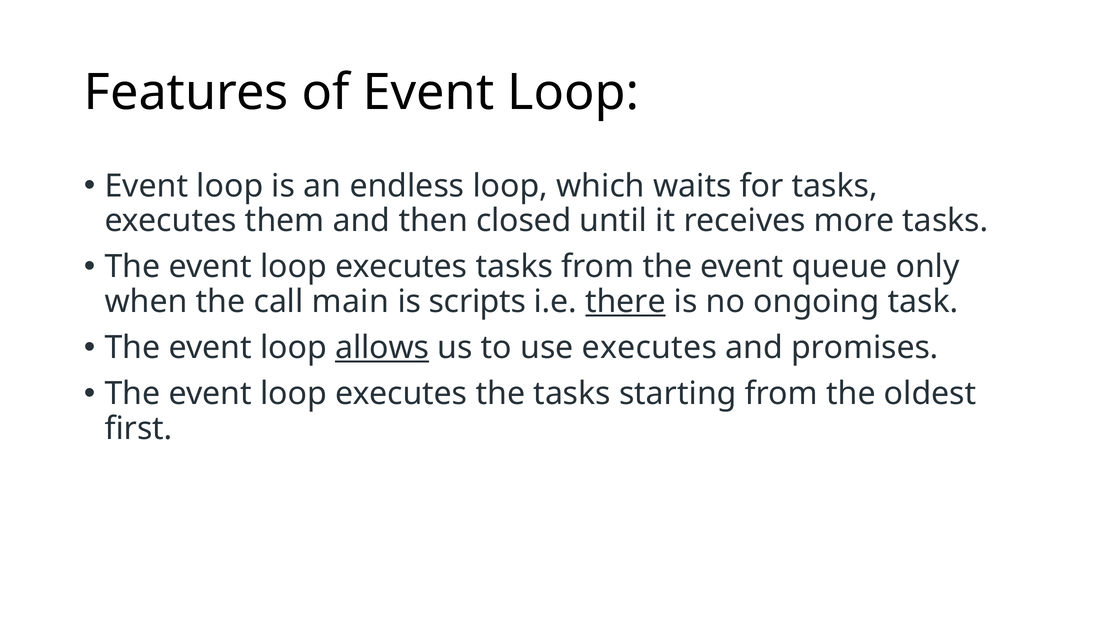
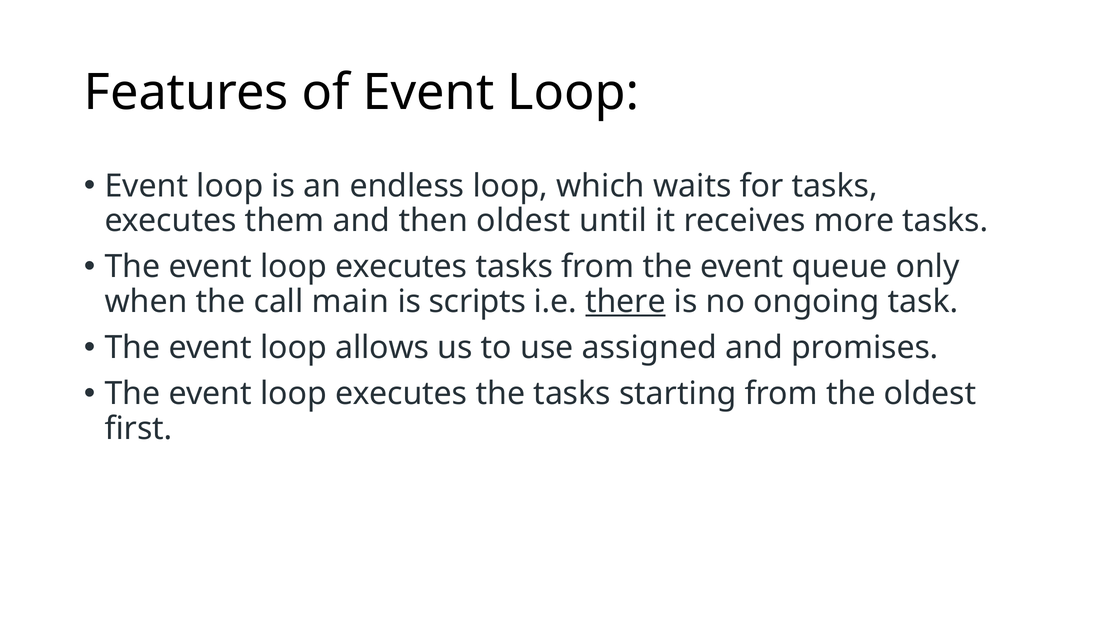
then closed: closed -> oldest
allows underline: present -> none
use executes: executes -> assigned
